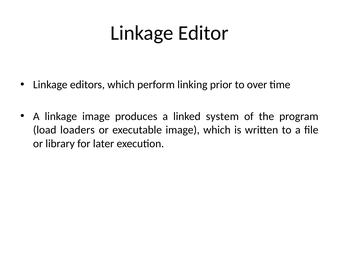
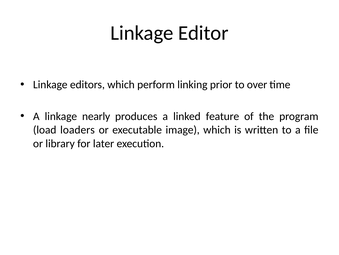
linkage image: image -> nearly
system: system -> feature
